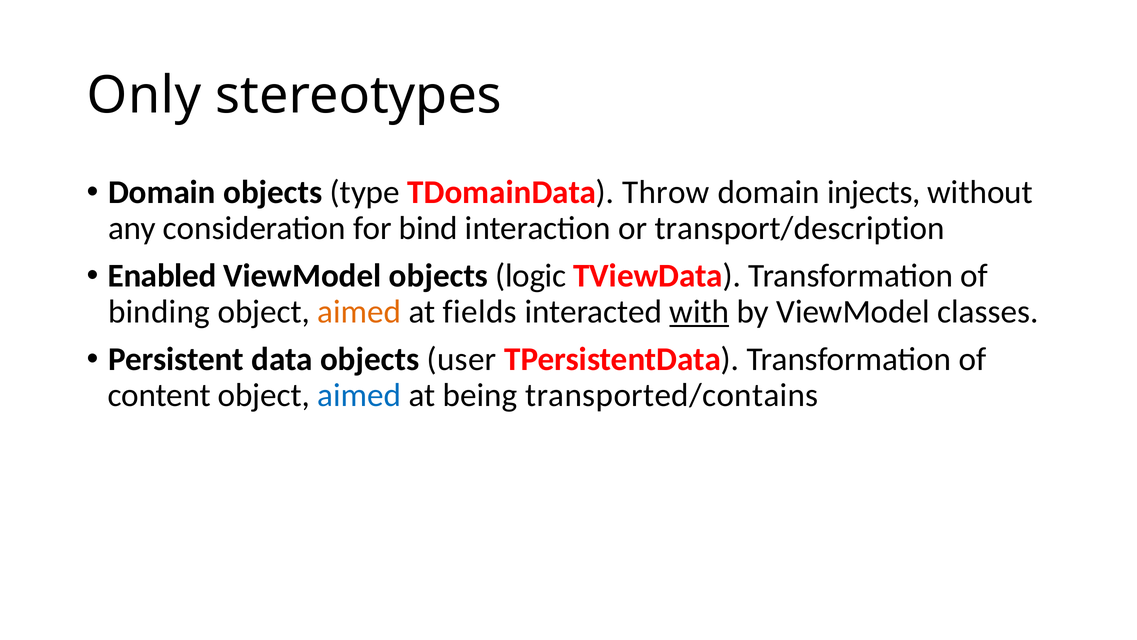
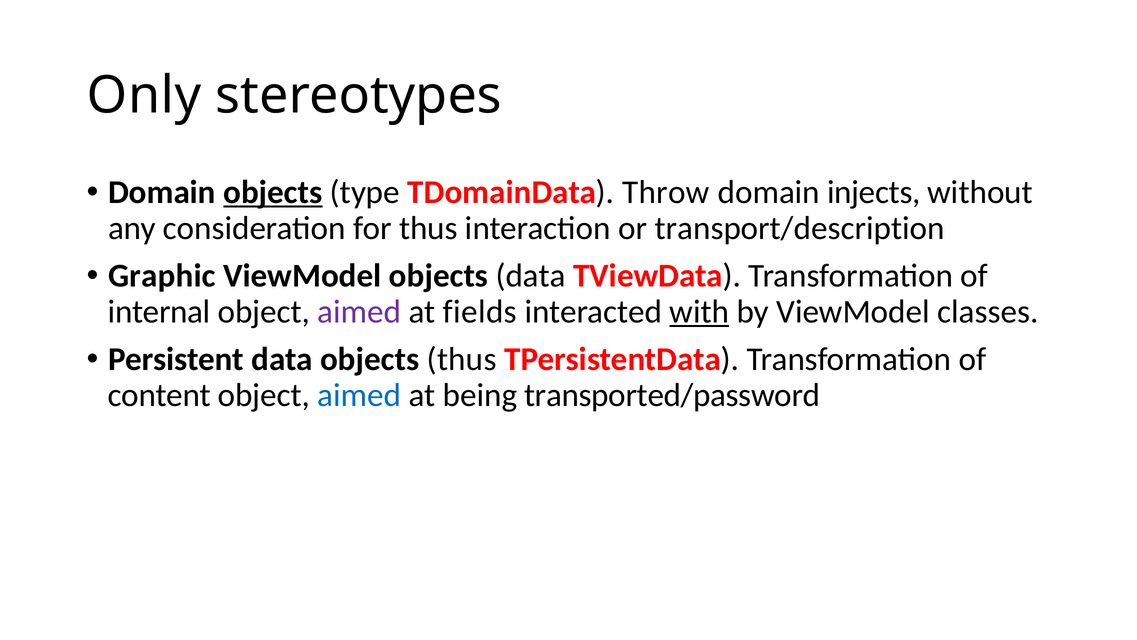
objects at (273, 192) underline: none -> present
for bind: bind -> thus
Enabled: Enabled -> Graphic
objects logic: logic -> data
binding: binding -> internal
aimed at (359, 312) colour: orange -> purple
objects user: user -> thus
transported/contains: transported/contains -> transported/password
